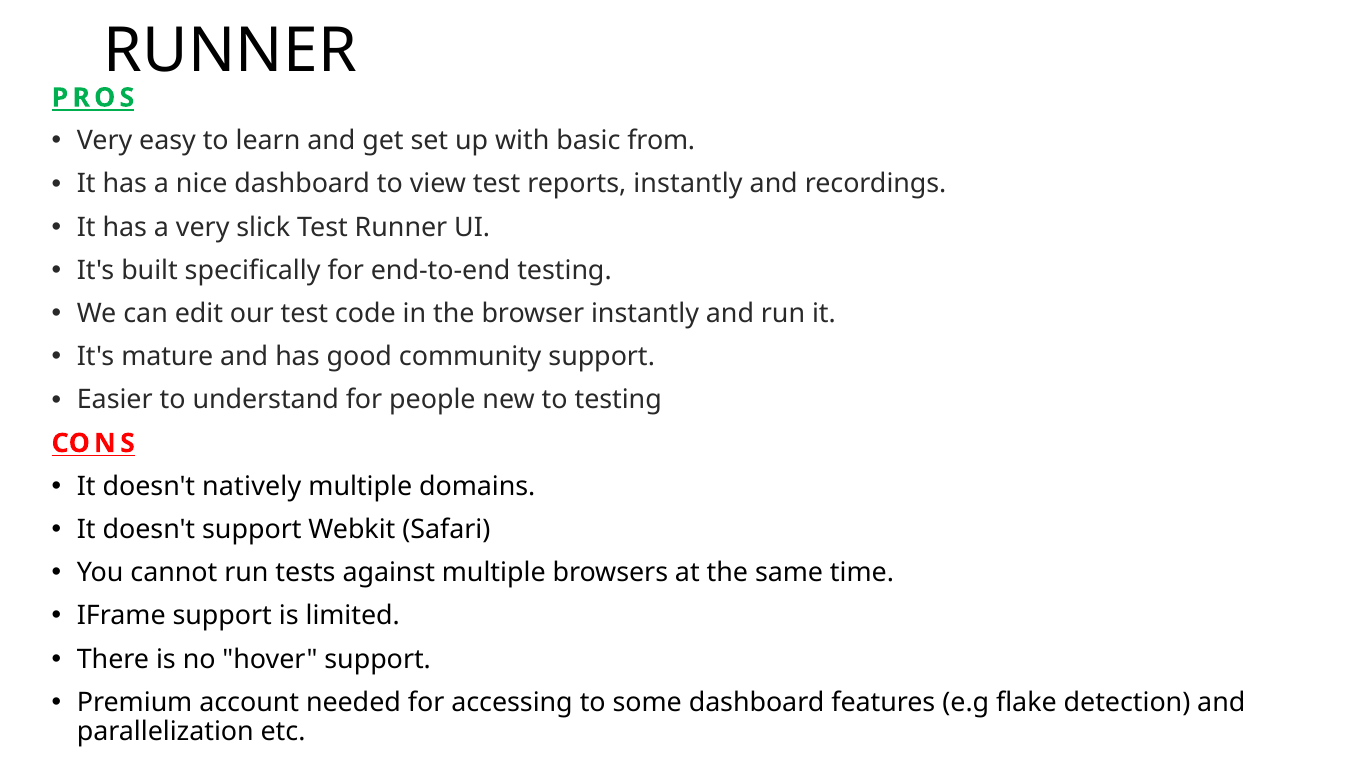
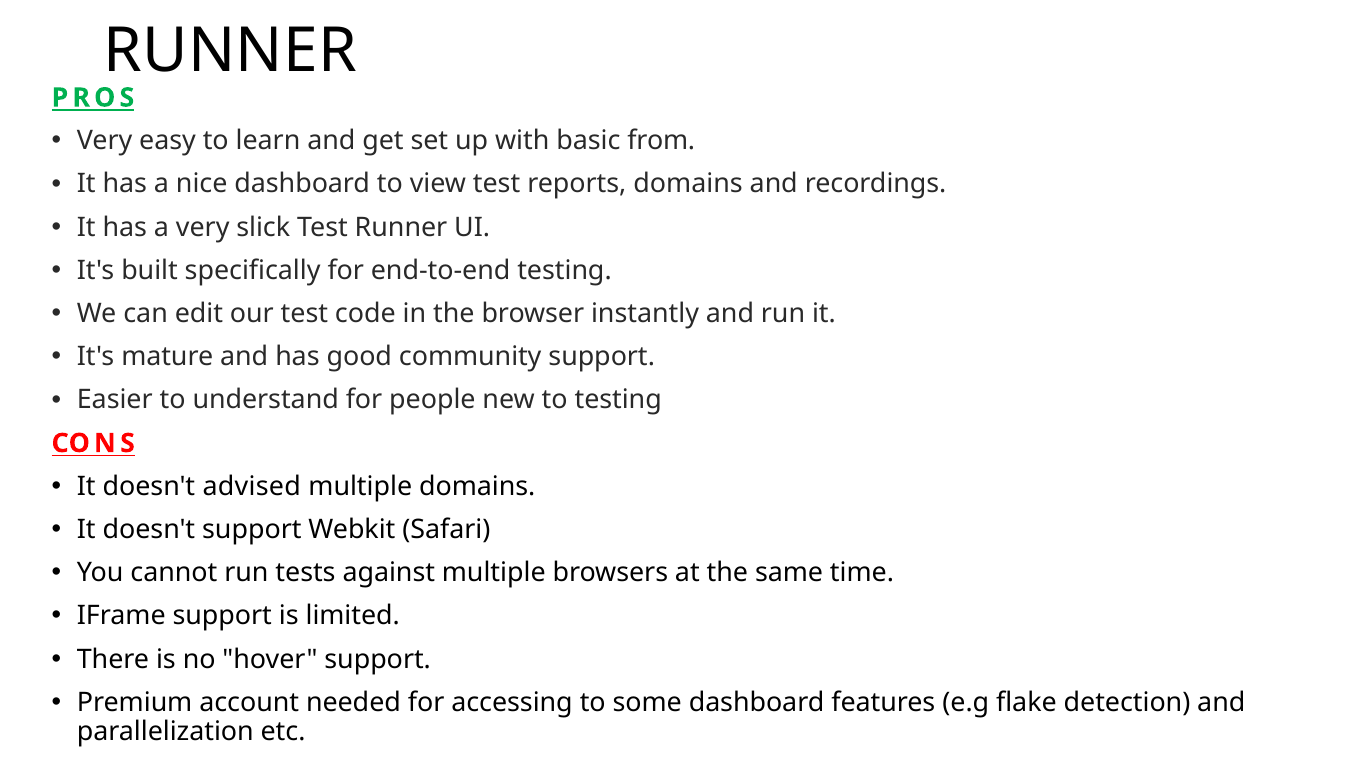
reports instantly: instantly -> domains
natively: natively -> advised
